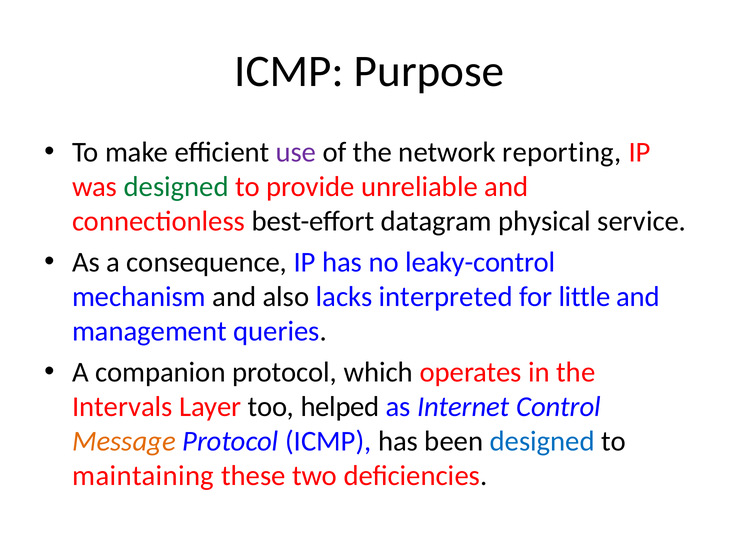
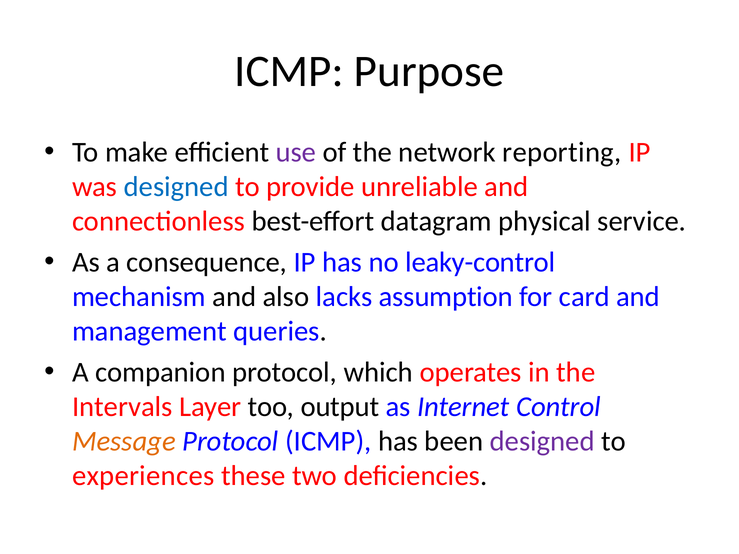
designed at (176, 187) colour: green -> blue
interpreted: interpreted -> assumption
little: little -> card
helped: helped -> output
designed at (542, 441) colour: blue -> purple
maintaining: maintaining -> experiences
